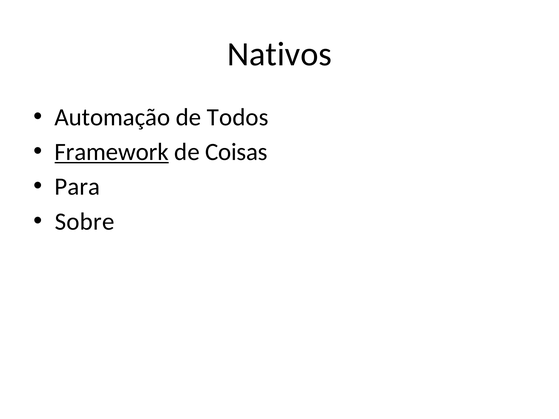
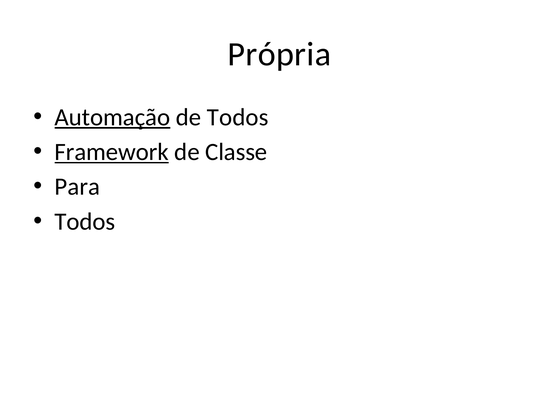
Nativos: Nativos -> Própria
Automação underline: none -> present
Coisas: Coisas -> Classe
Sobre at (85, 222): Sobre -> Todos
